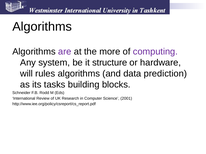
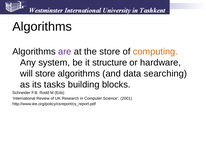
the more: more -> store
computing colour: purple -> orange
will rules: rules -> store
prediction: prediction -> searching
